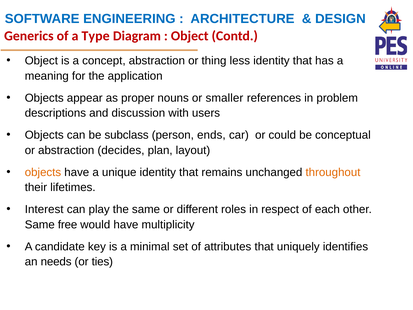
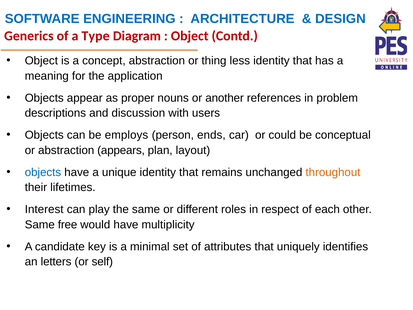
smaller: smaller -> another
subclass: subclass -> employs
decides: decides -> appears
objects at (43, 172) colour: orange -> blue
needs: needs -> letters
ties: ties -> self
